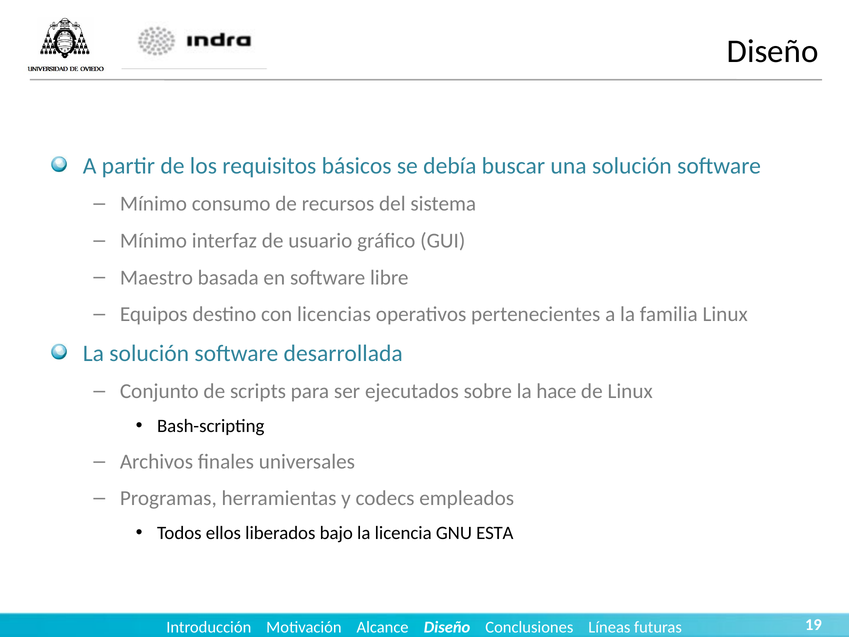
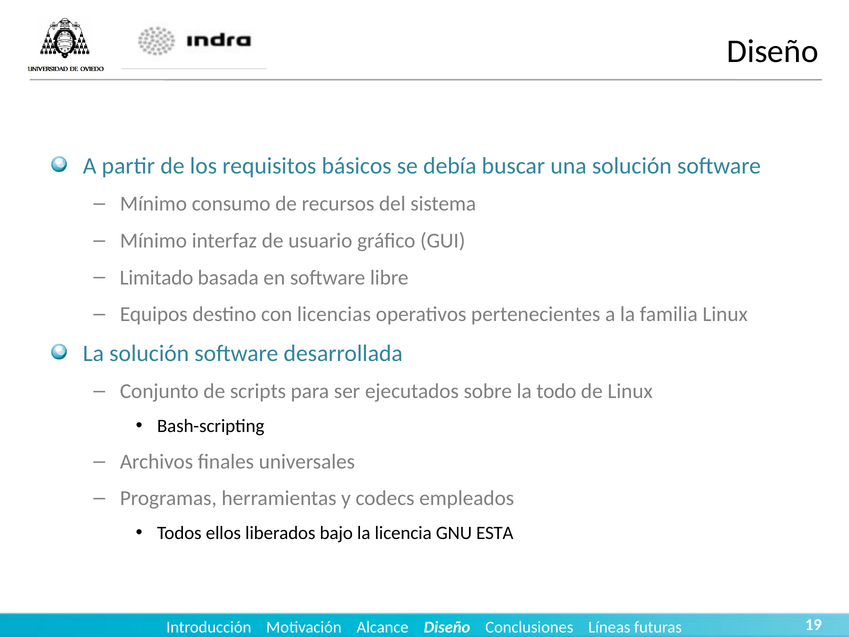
Maestro: Maestro -> Limitado
hace: hace -> todo
